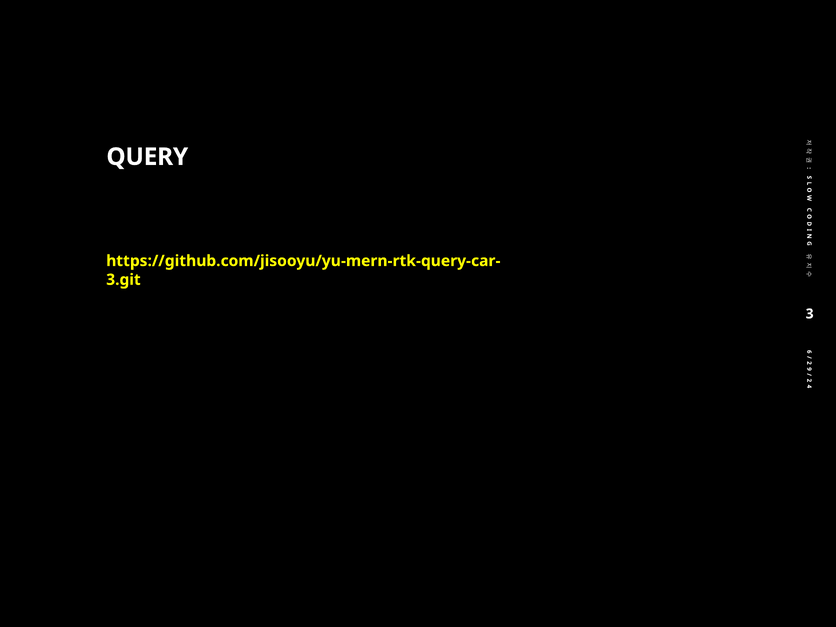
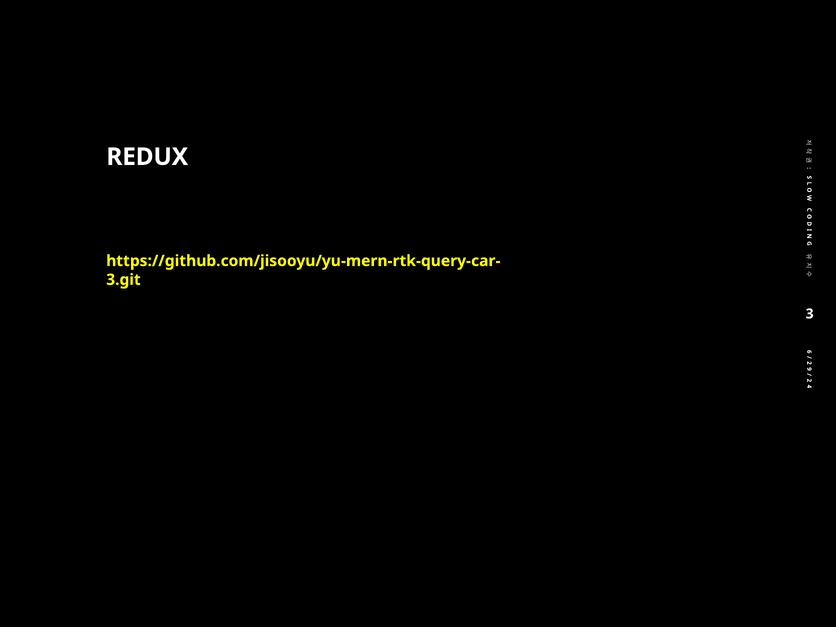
QUERY: QUERY -> REDUX
